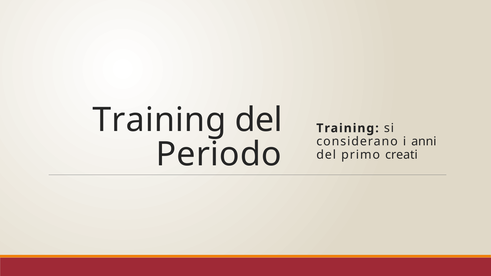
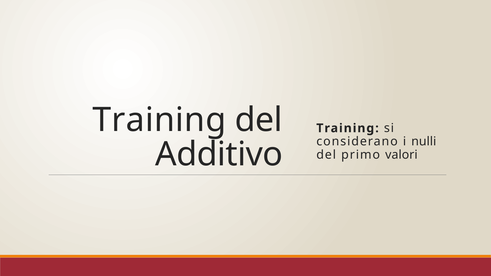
anni: anni -> nulli
Periodo: Periodo -> Additivo
creati: creati -> valori
